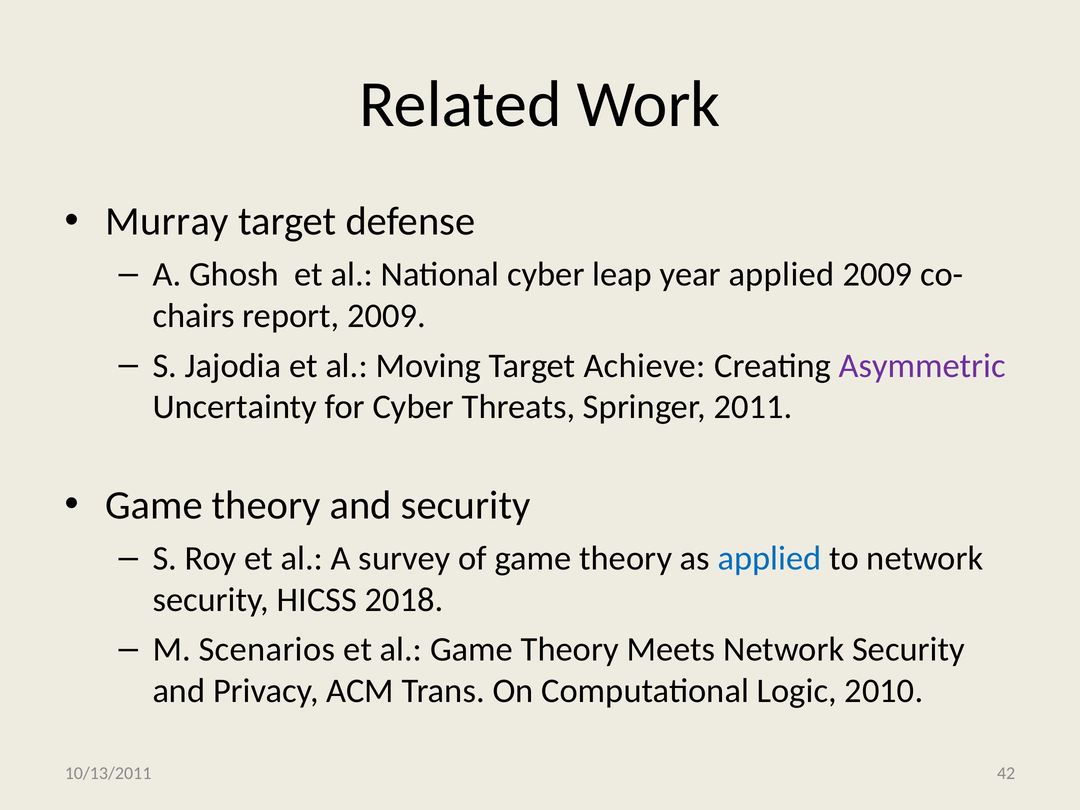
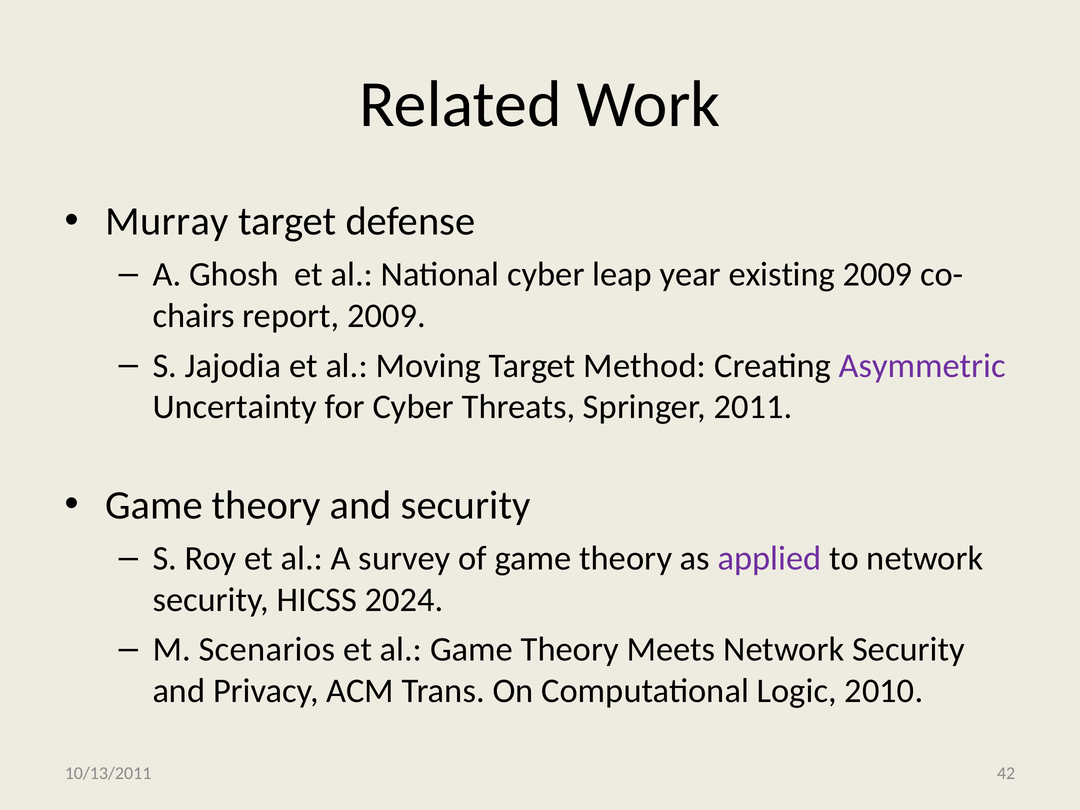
year applied: applied -> existing
Achieve: Achieve -> Method
applied at (770, 558) colour: blue -> purple
2018: 2018 -> 2024
